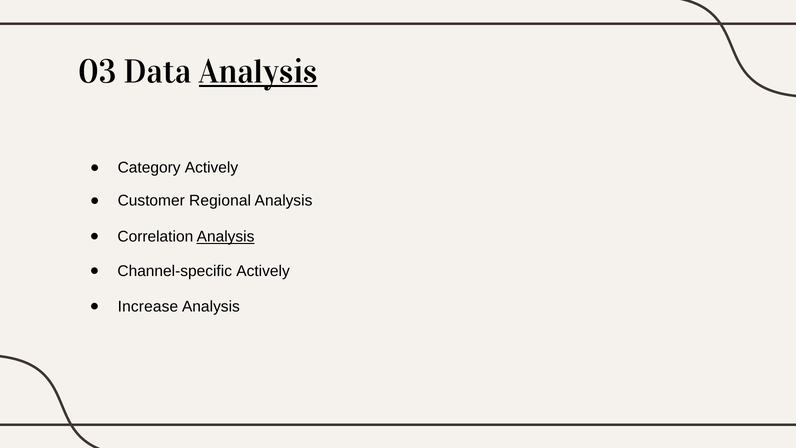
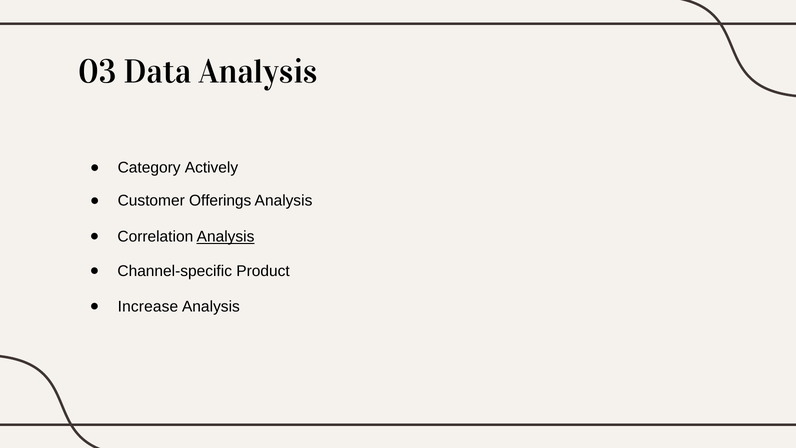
Analysis at (258, 72) underline: present -> none
Regional: Regional -> Offerings
Channel-specific Actively: Actively -> Product
